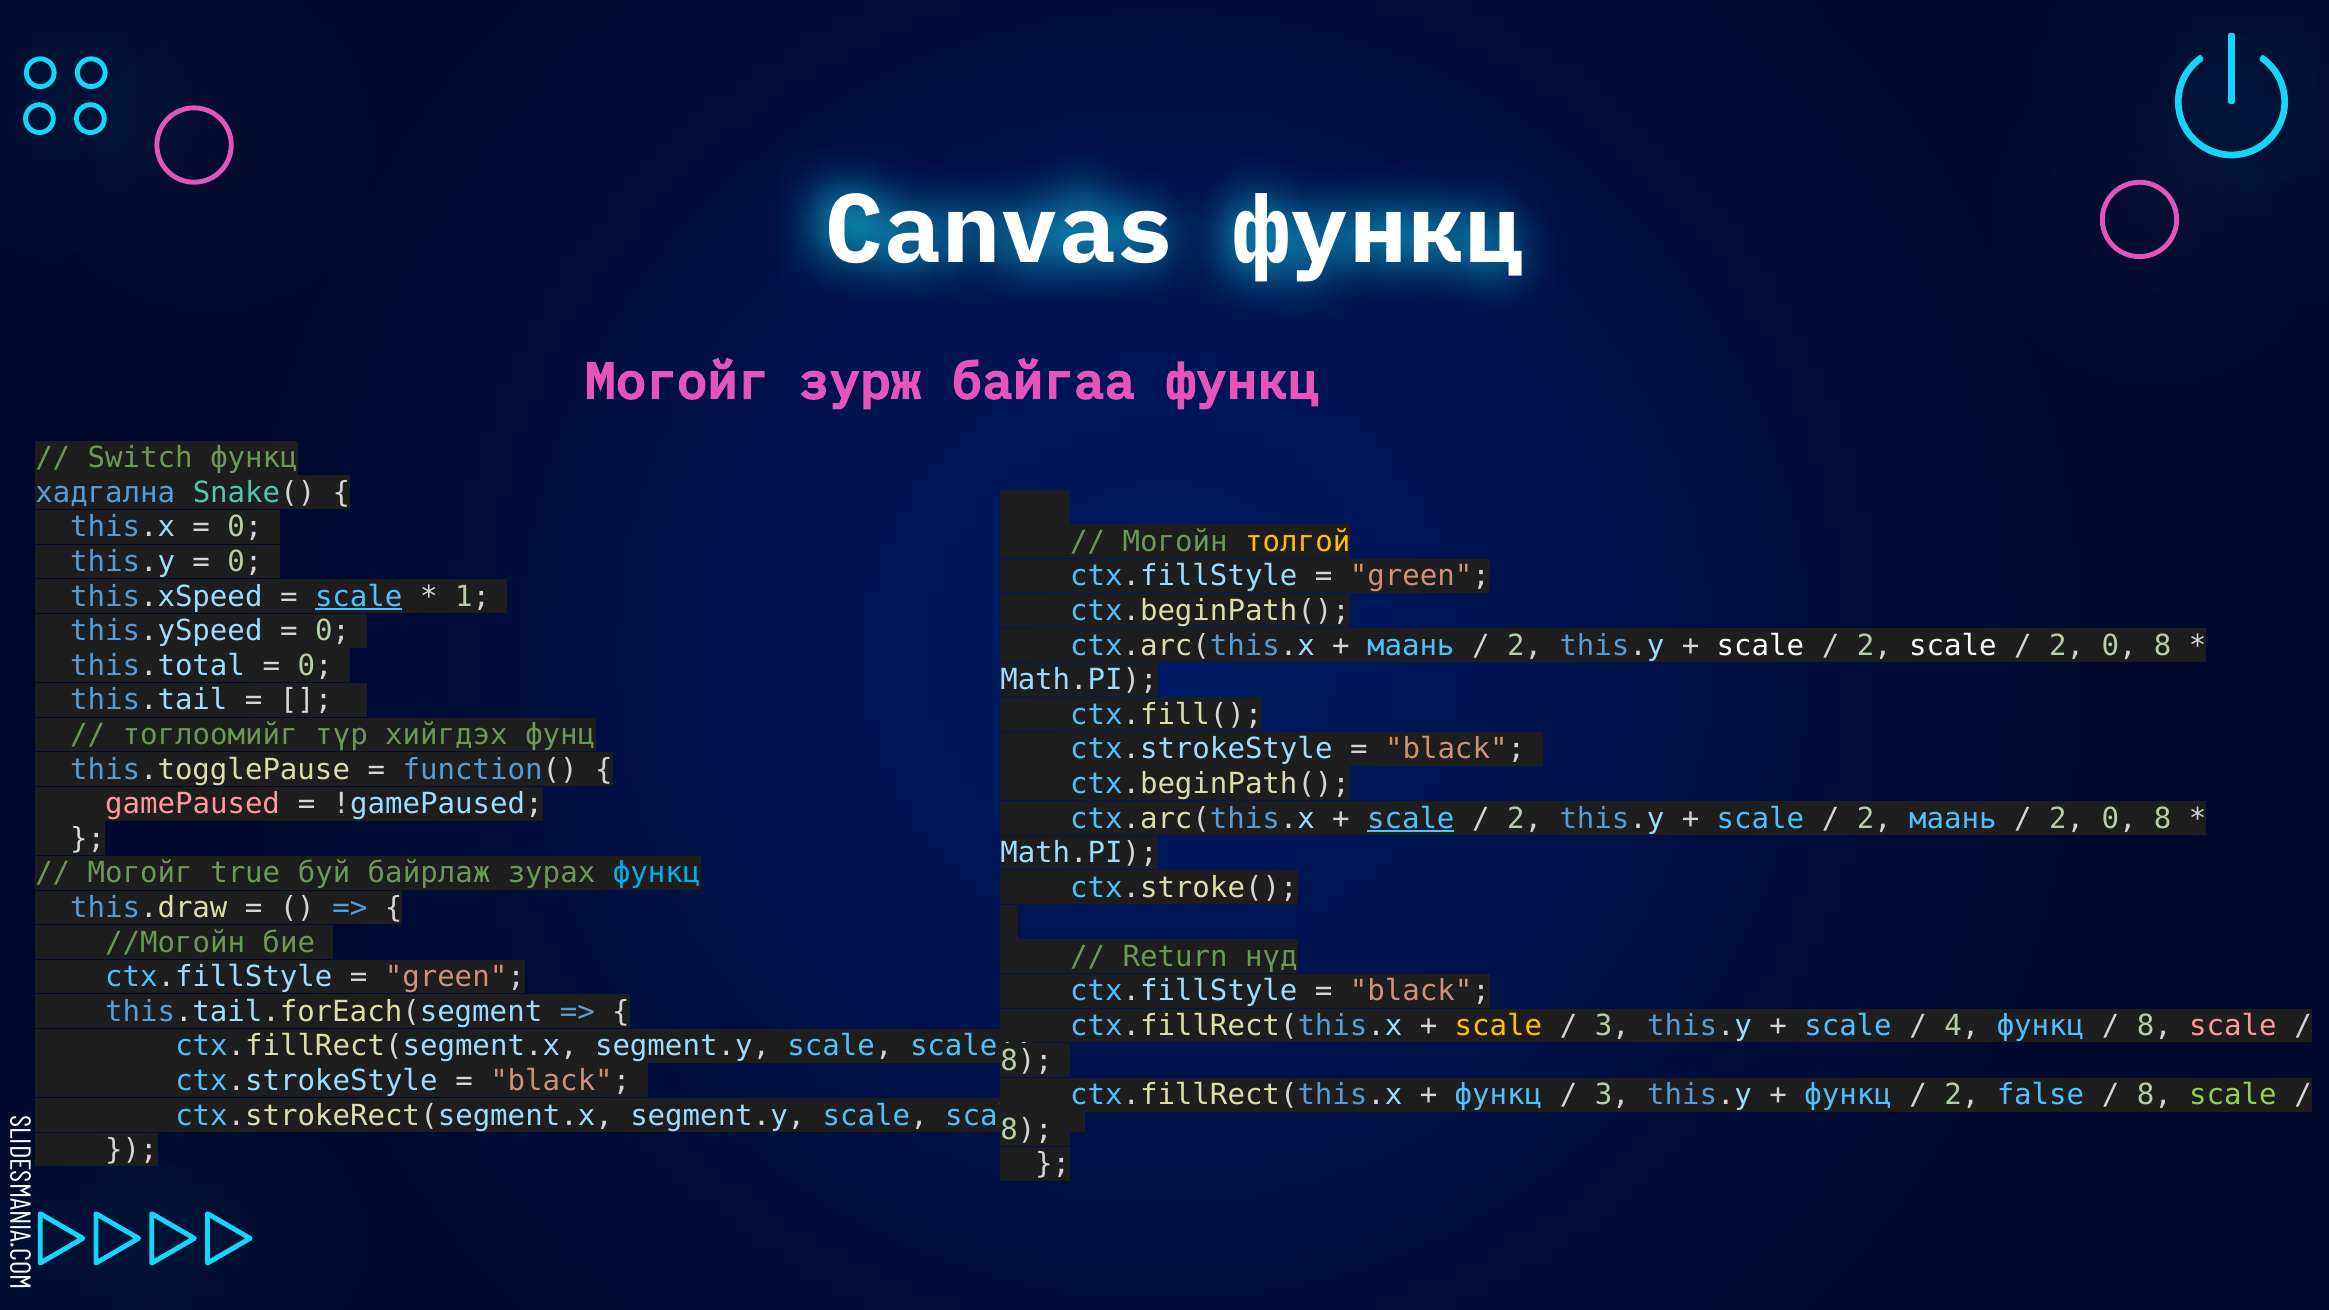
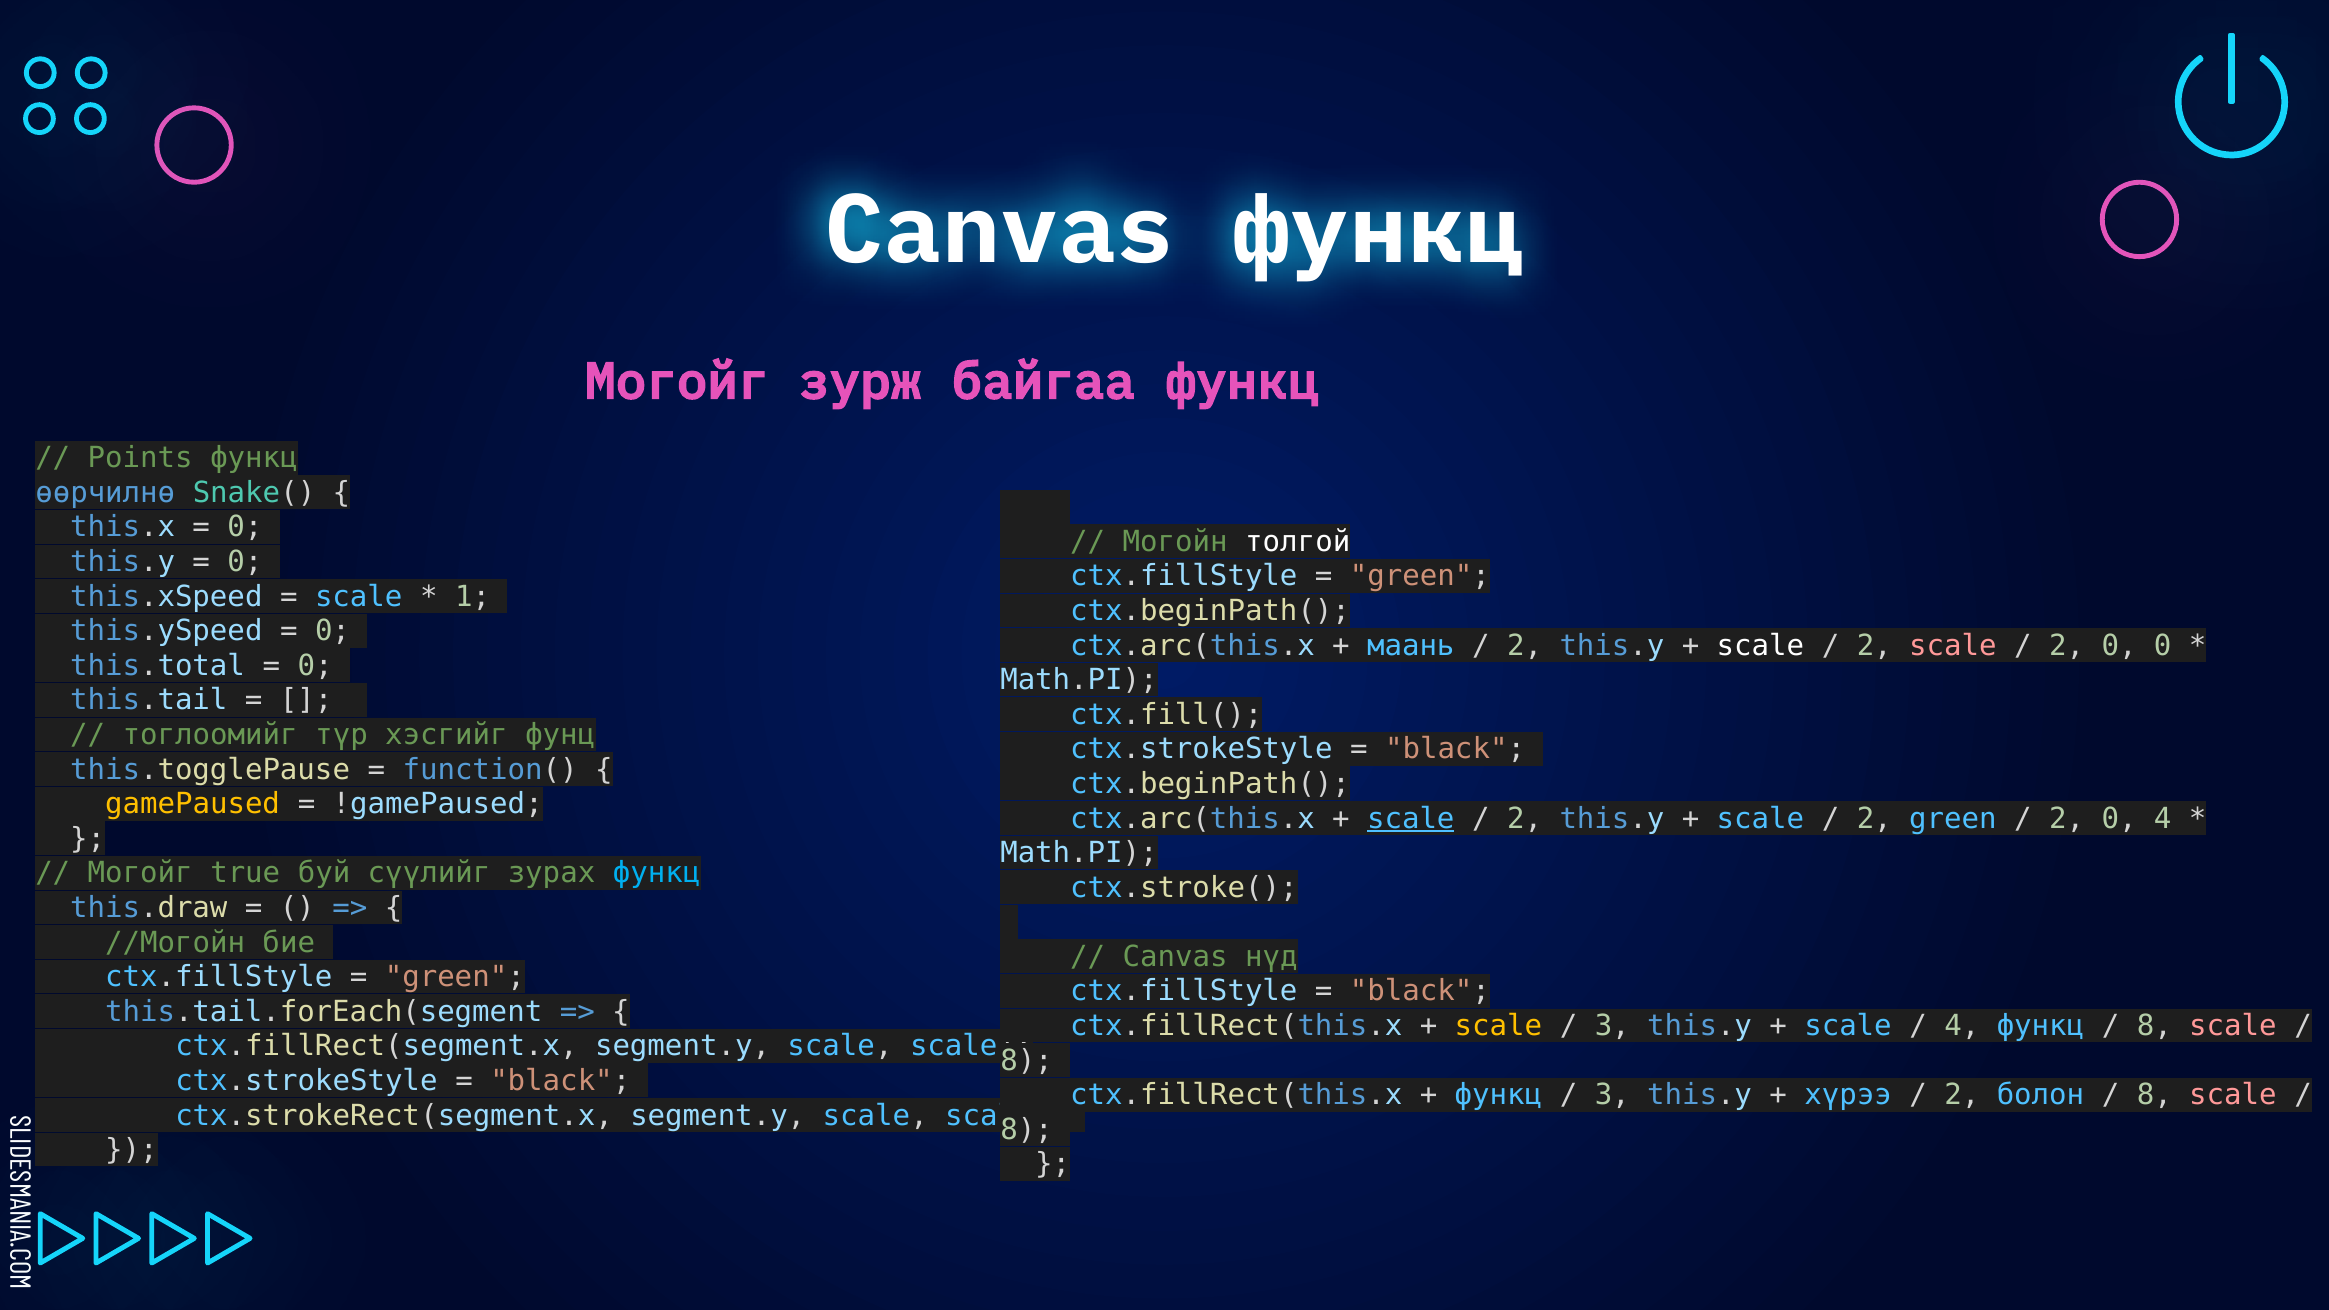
Switch: Switch -> Points
хадгална: хадгална -> өөрчилнө
толгой colour: yellow -> white
scale at (359, 597) underline: present -> none
scale at (1953, 645) colour: white -> pink
8 at (2163, 645): 8 -> 0
хийгдэх: хийгдэх -> хэсгийг
gamePaused colour: pink -> yellow
2 маань: маань -> green
8 at (2163, 818): 8 -> 4
байрлаж: байрлаж -> сүүлийг
Return at (1175, 957): Return -> Canvas
функц at (1848, 1095): функц -> хүрээ
false: false -> болон
scale at (2233, 1095) colour: light green -> pink
